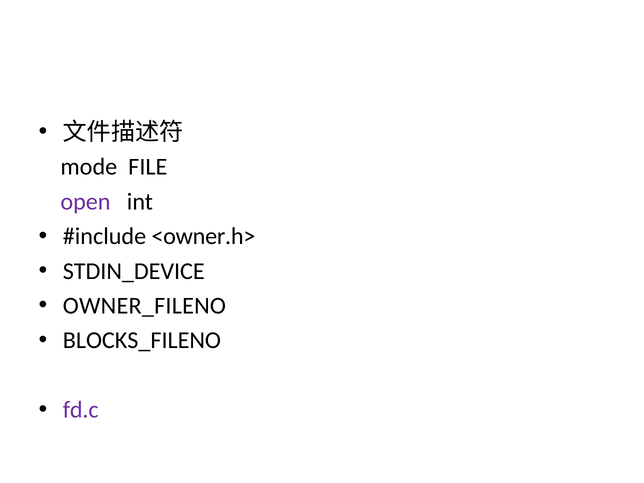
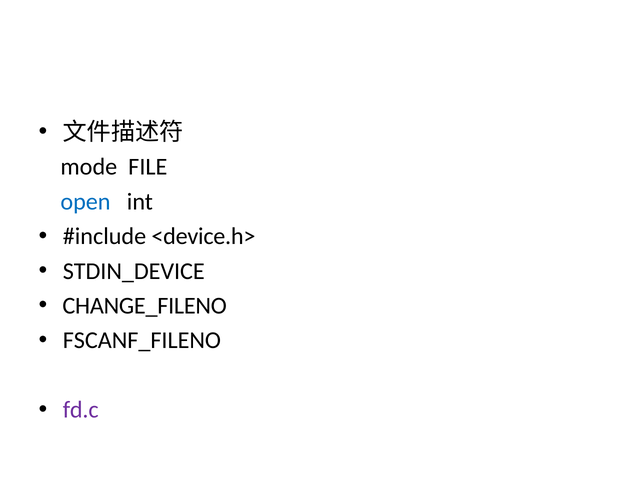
open colour: purple -> blue
<owner.h>: <owner.h> -> <device.h>
OWNER_FILENO: OWNER_FILENO -> CHANGE_FILENO
BLOCKS_FILENO: BLOCKS_FILENO -> FSCANF_FILENO
